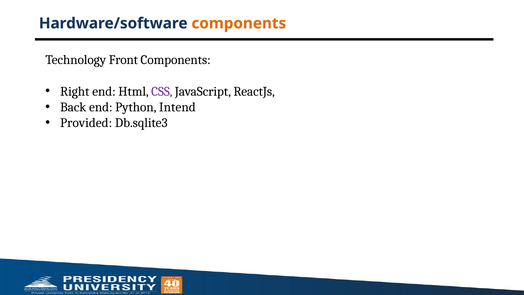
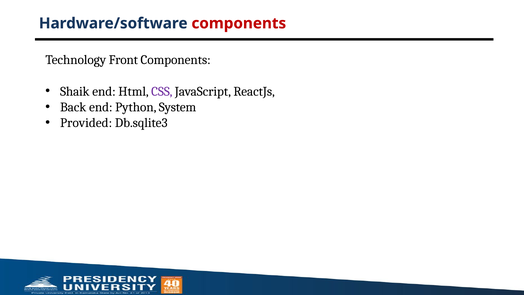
components at (239, 23) colour: orange -> red
Right: Right -> Shaik
Intend: Intend -> System
